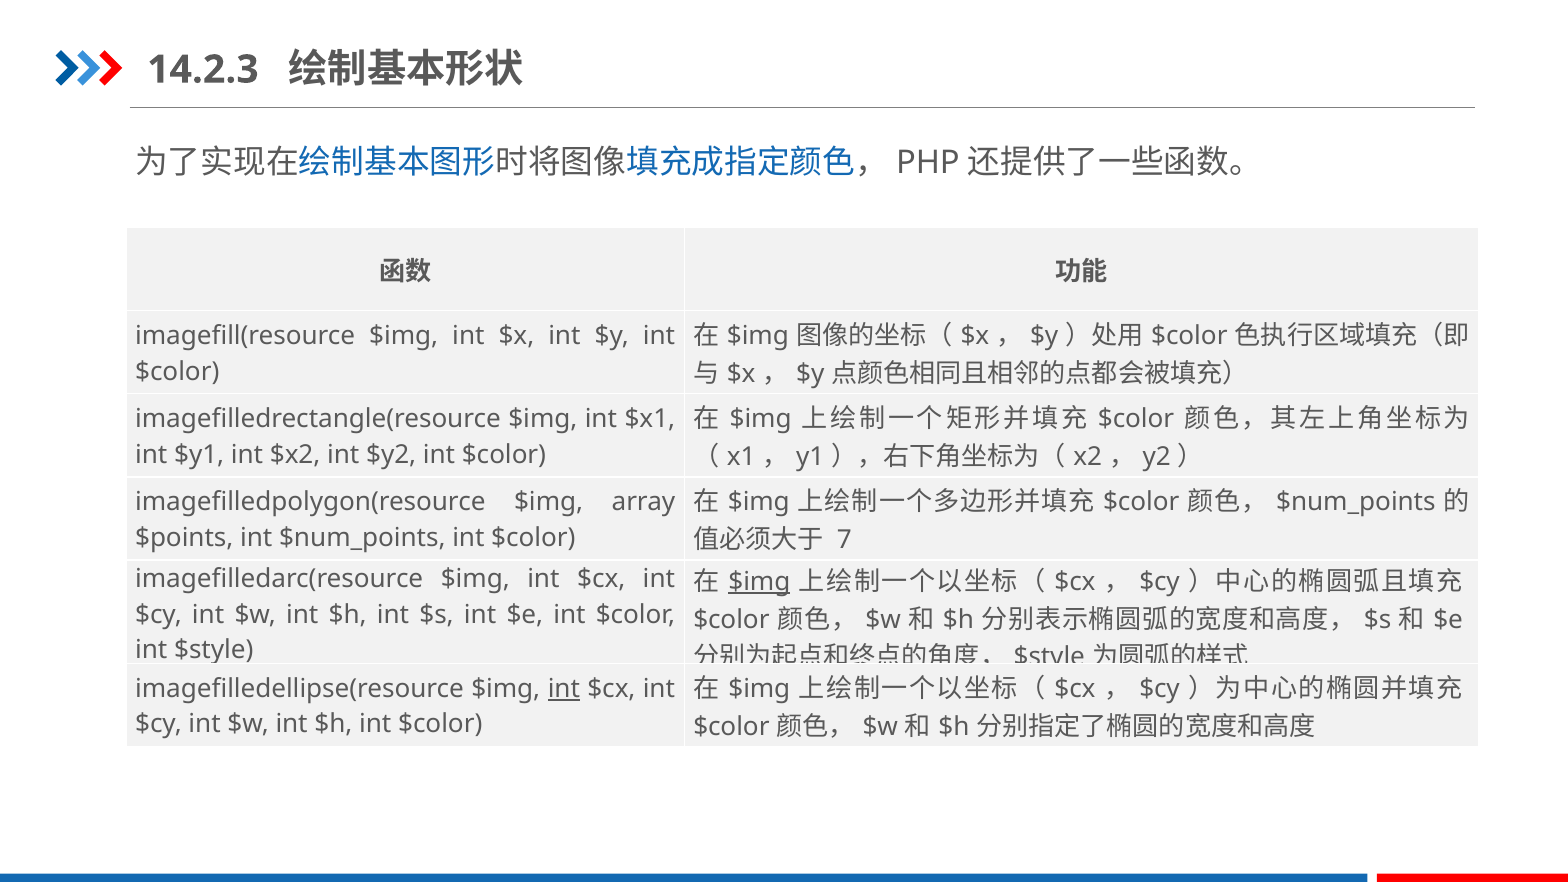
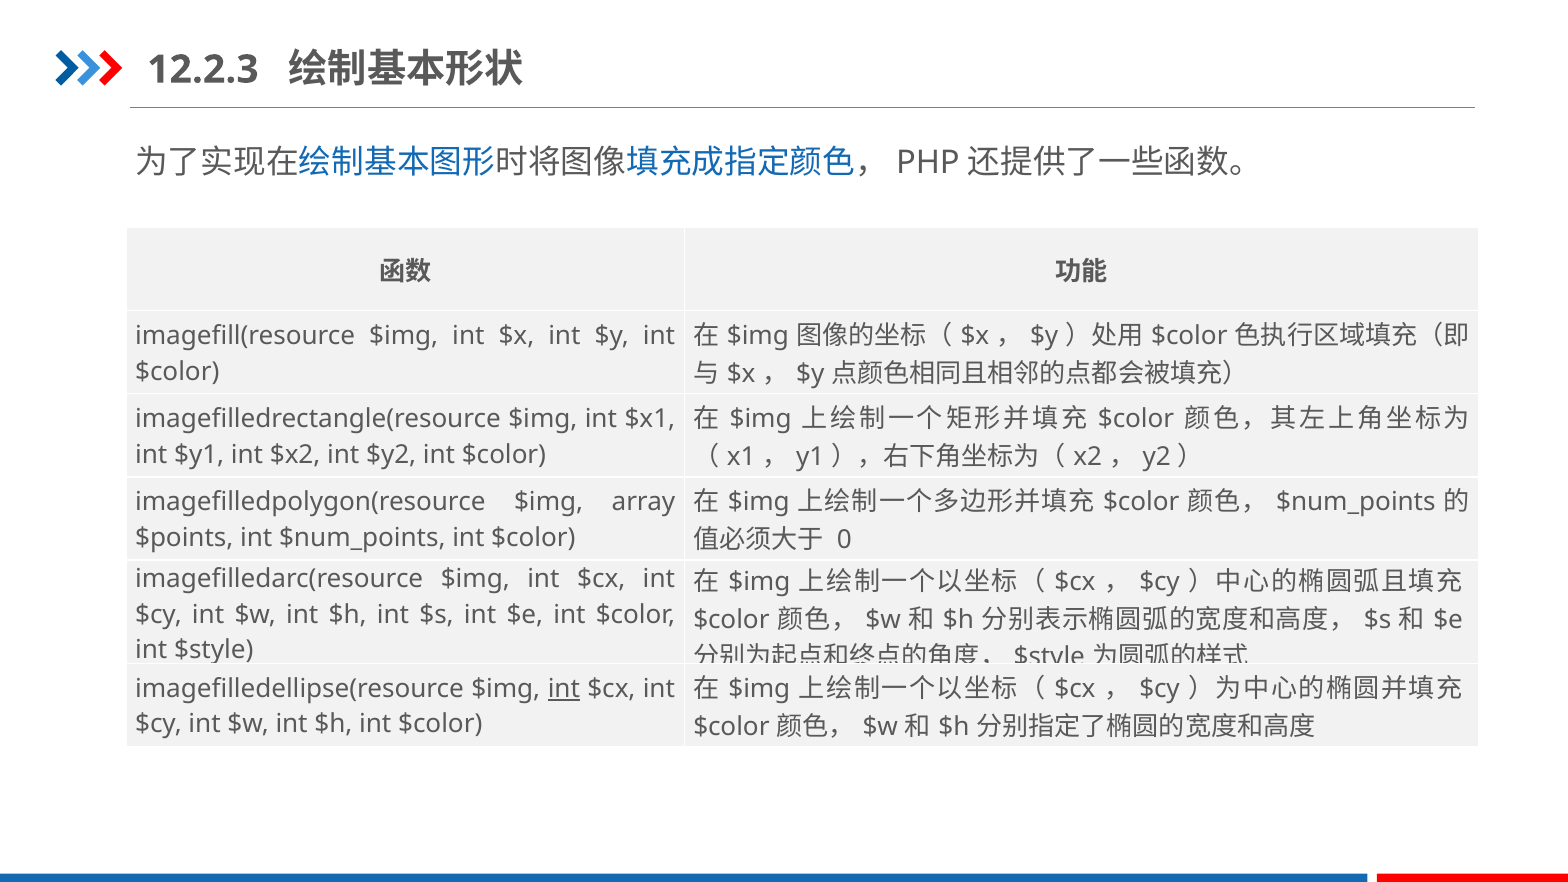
14.2.3: 14.2.3 -> 12.2.3
7: 7 -> 0
$img at (759, 582) underline: present -> none
